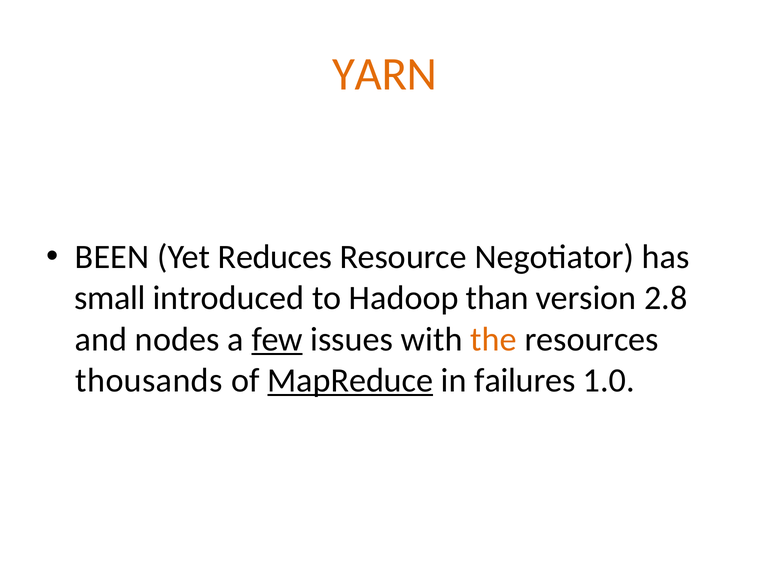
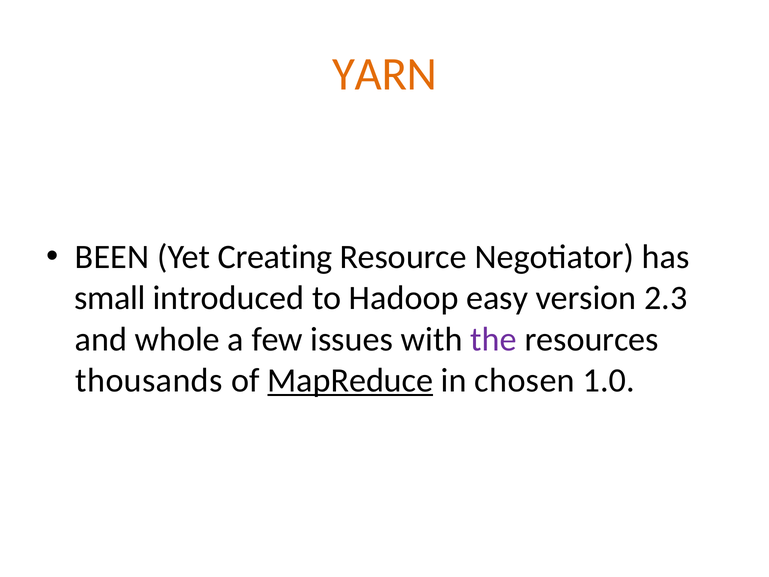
Reduces: Reduces -> Creating
than: than -> easy
2.8: 2.8 -> 2.3
nodes: nodes -> whole
few underline: present -> none
the colour: orange -> purple
failures: failures -> chosen
